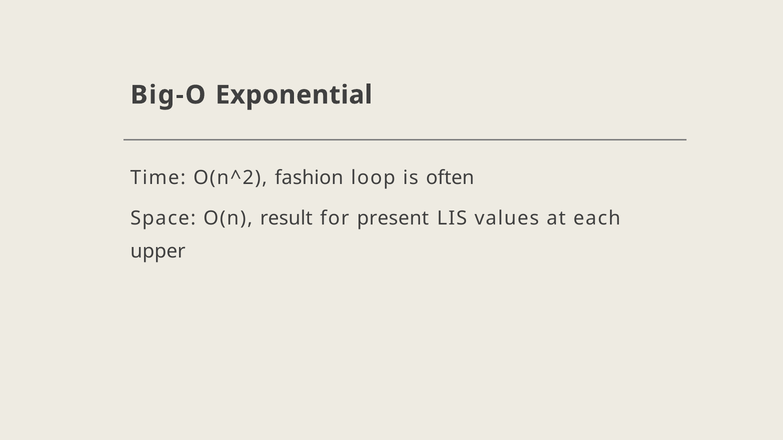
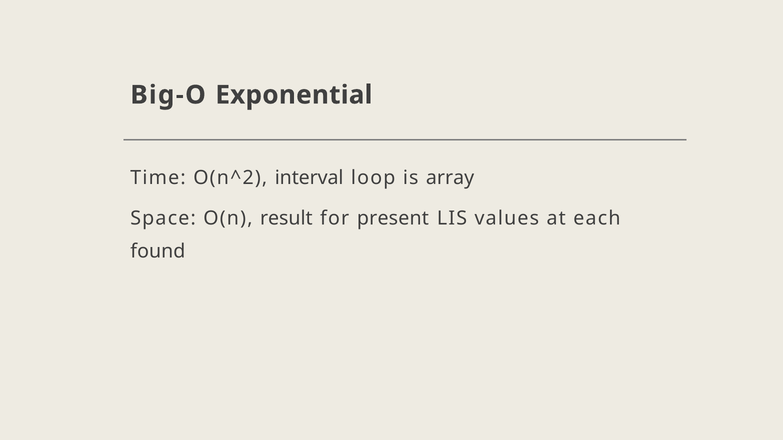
fashion: fashion -> interval
often: often -> array
upper: upper -> found
